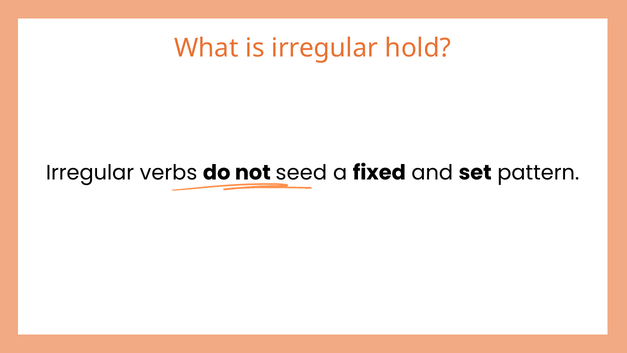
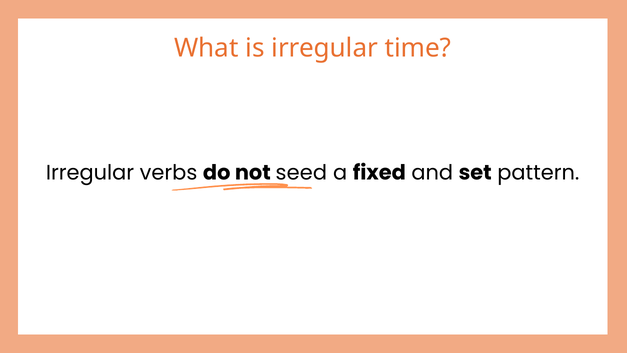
hold: hold -> time
